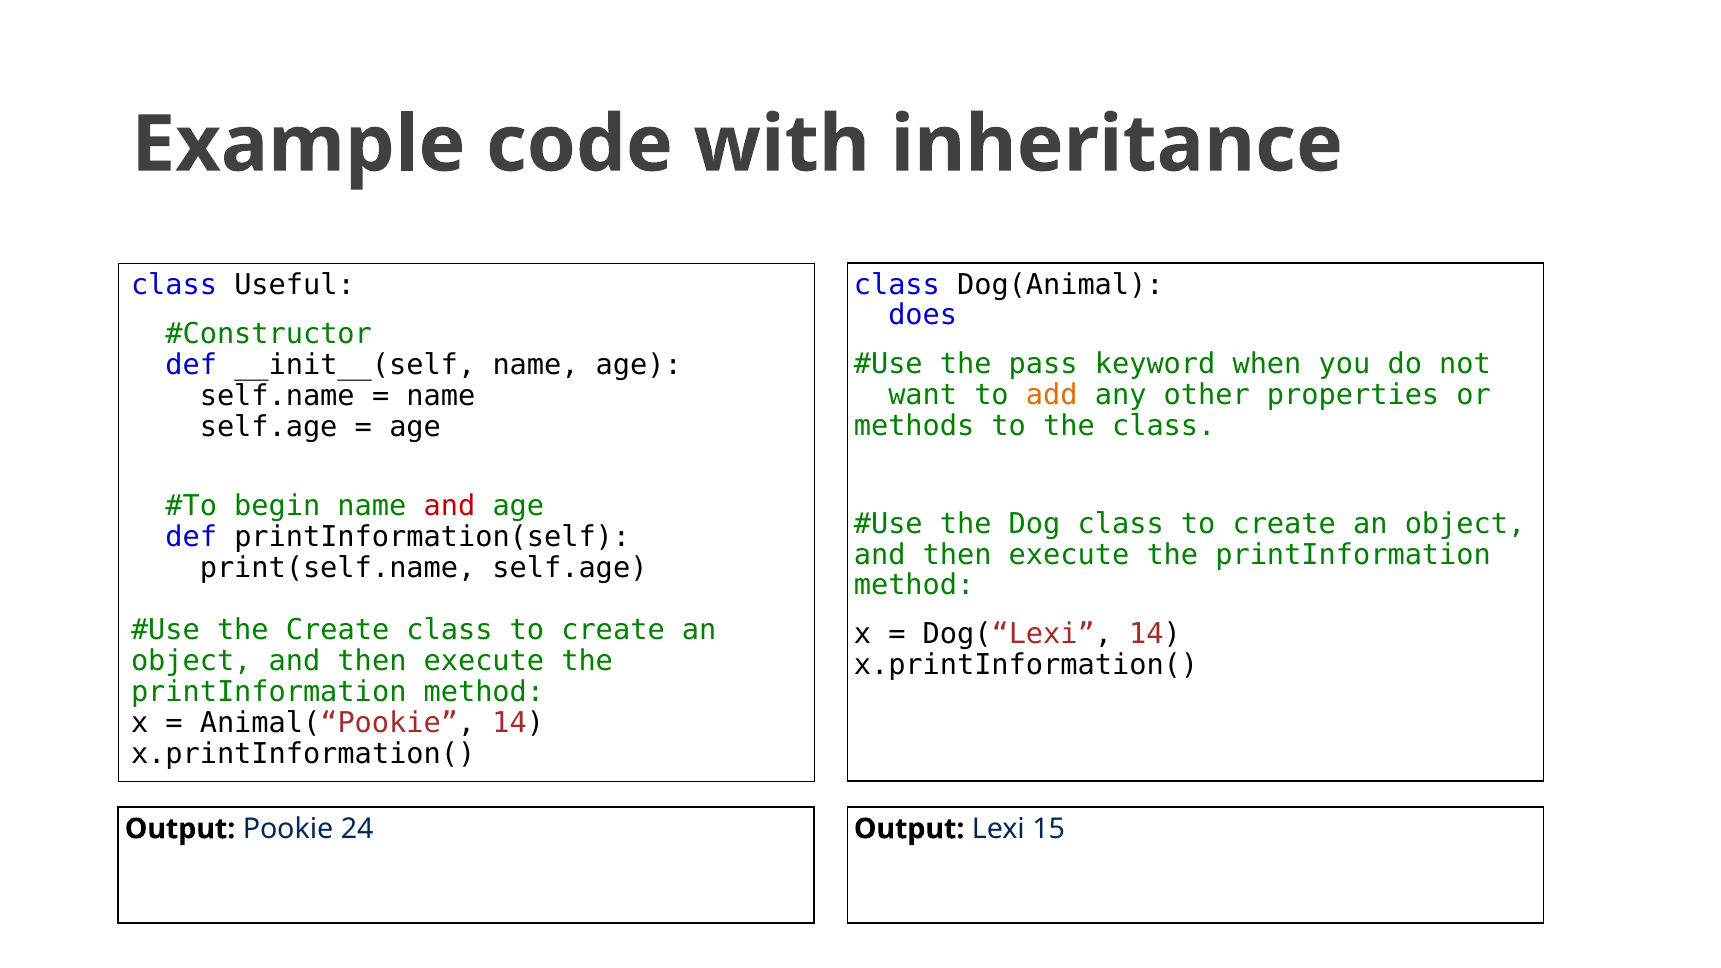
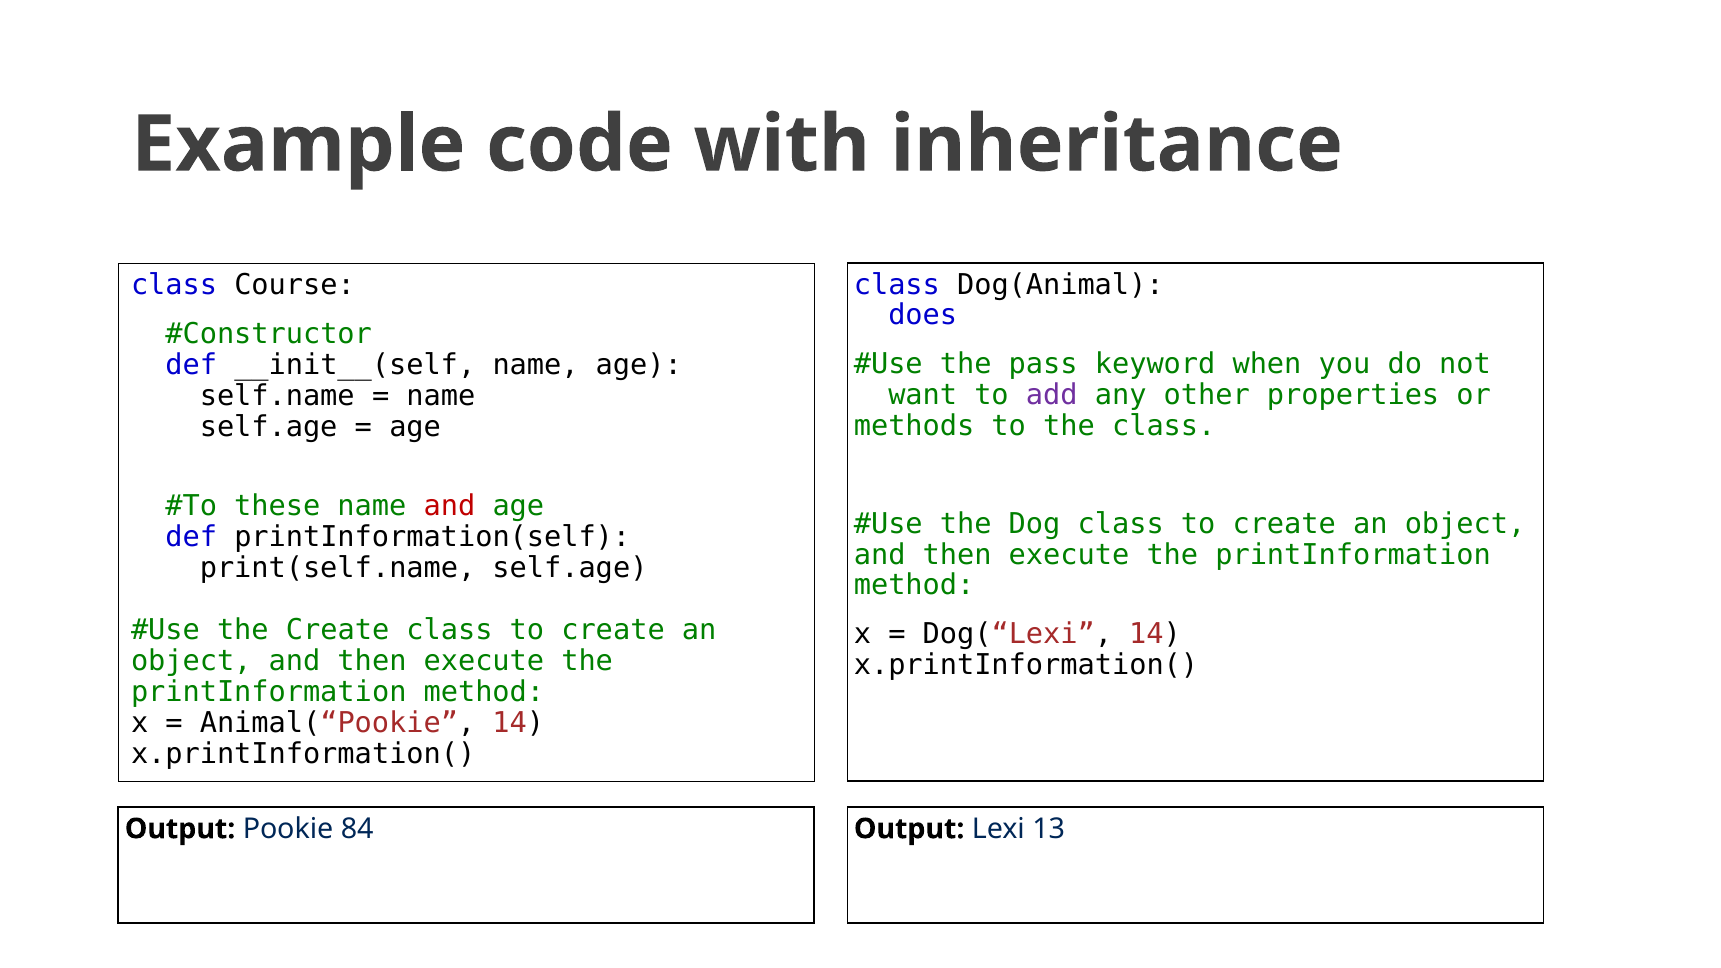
Useful: Useful -> Course
add colour: orange -> purple
begin: begin -> these
24: 24 -> 84
15: 15 -> 13
